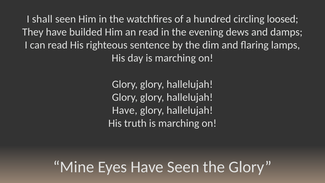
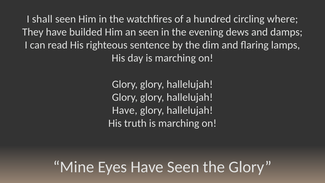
loosed: loosed -> where
an read: read -> seen
